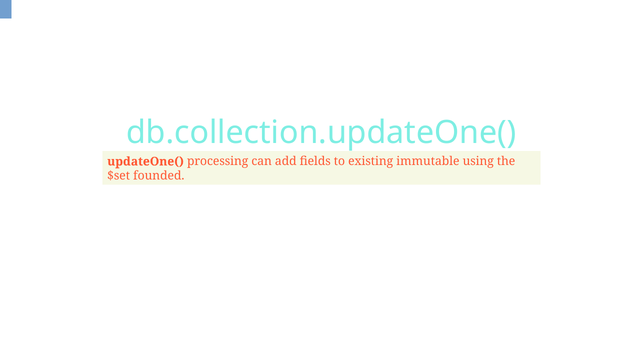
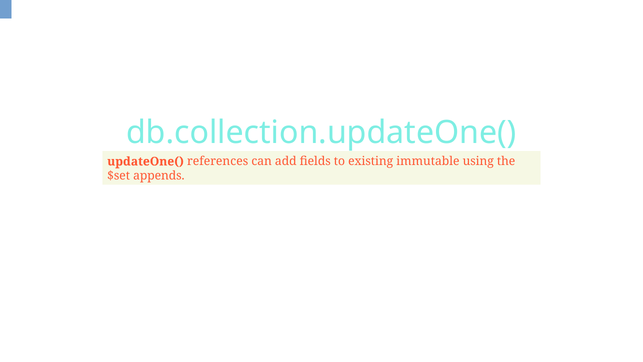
processing: processing -> references
founded: founded -> appends
